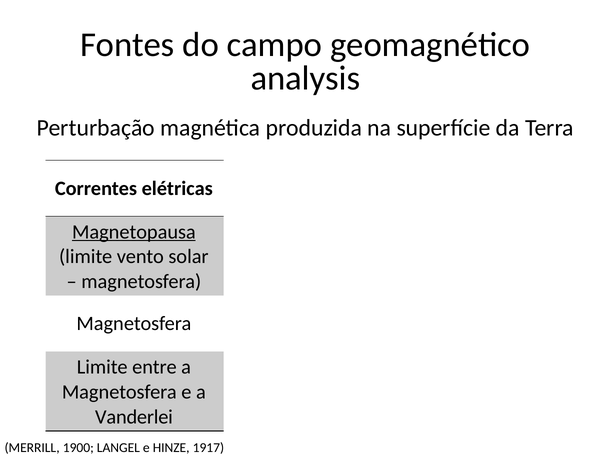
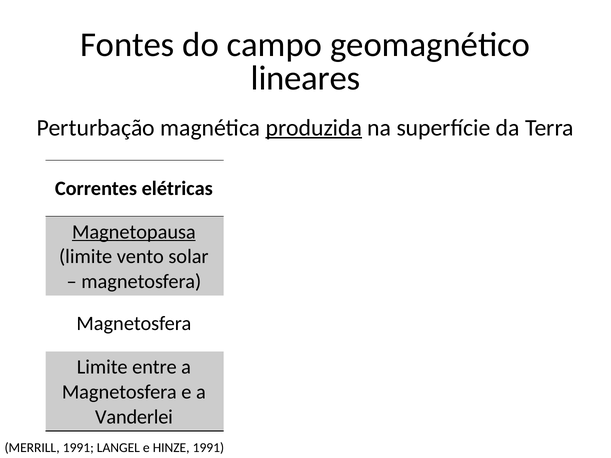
analysis: analysis -> lineares
produzida underline: none -> present
MERRILL 1900: 1900 -> 1991
HINZE 1917: 1917 -> 1991
